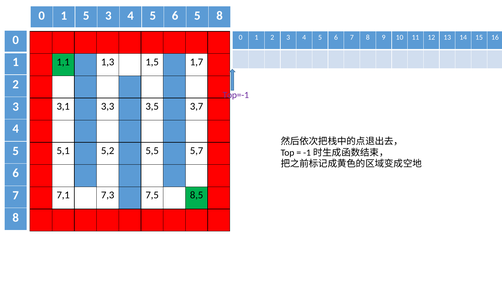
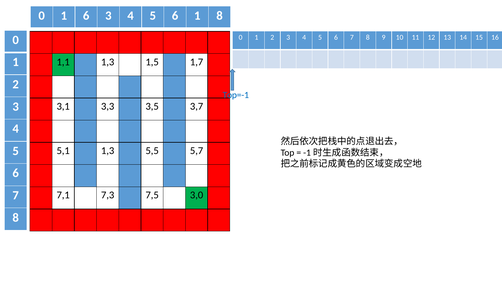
1 5: 5 -> 6
6 5: 5 -> 1
Top=-1 colour: purple -> blue
5,1 5,2: 5,2 -> 1,3
8,5: 8,5 -> 3,0
